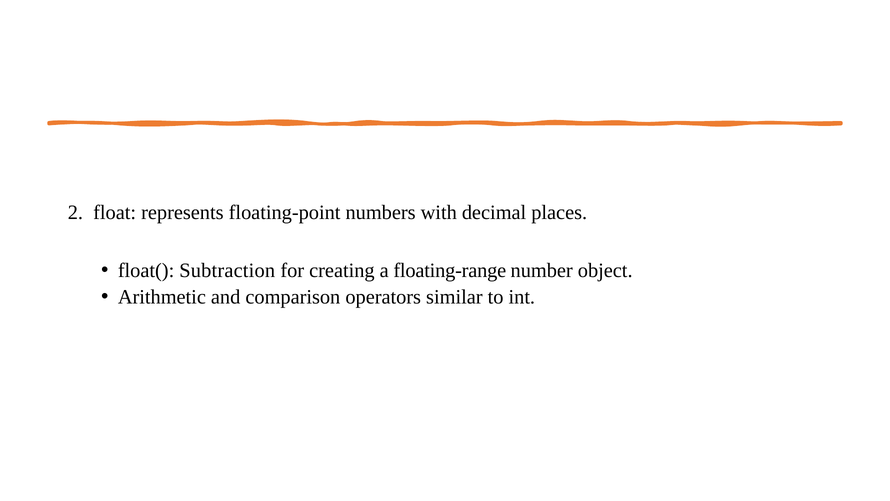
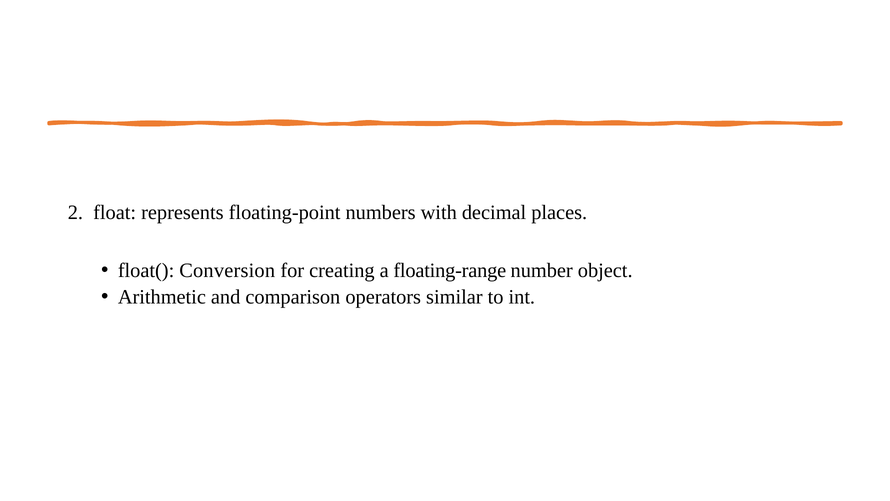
Subtraction: Subtraction -> Conversion
